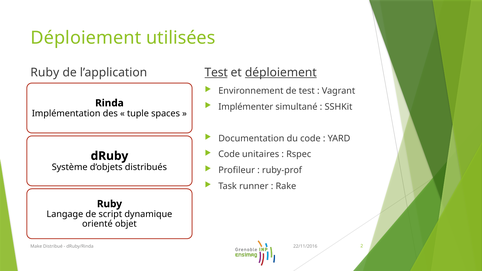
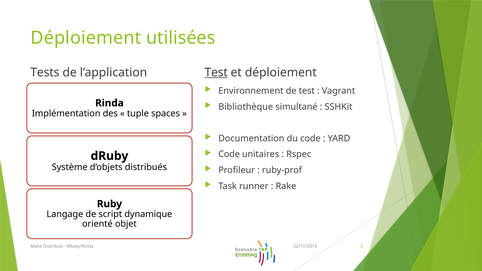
Ruby at (45, 72): Ruby -> Tests
déploiement at (281, 72) underline: present -> none
Implémenter: Implémenter -> Bibliothèque
